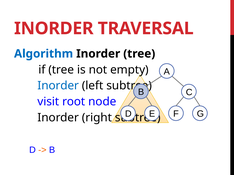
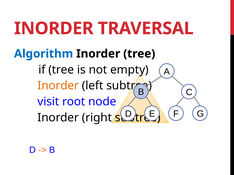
Inorder at (58, 86) colour: blue -> orange
